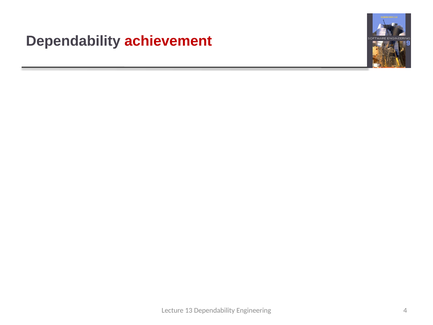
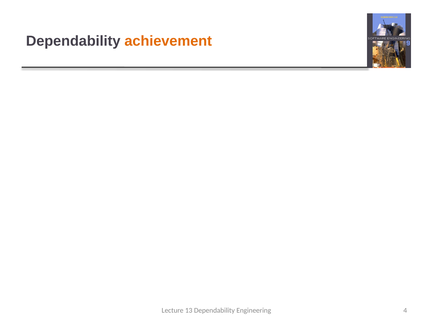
achievement colour: red -> orange
